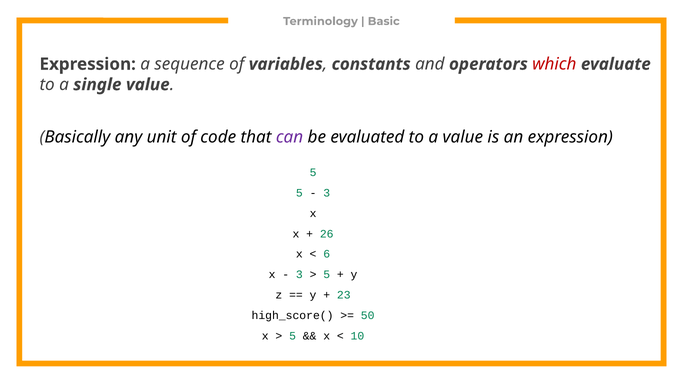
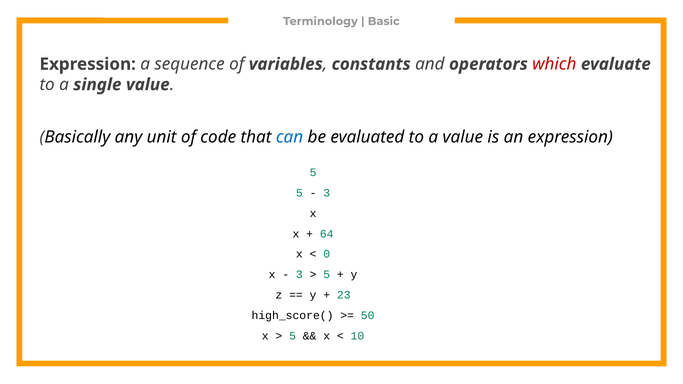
can colour: purple -> blue
26: 26 -> 64
6: 6 -> 0
